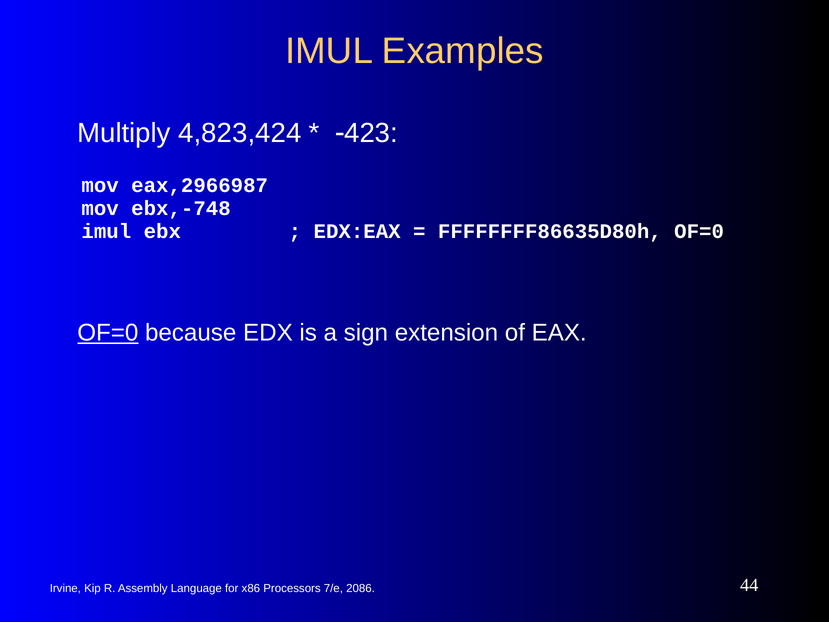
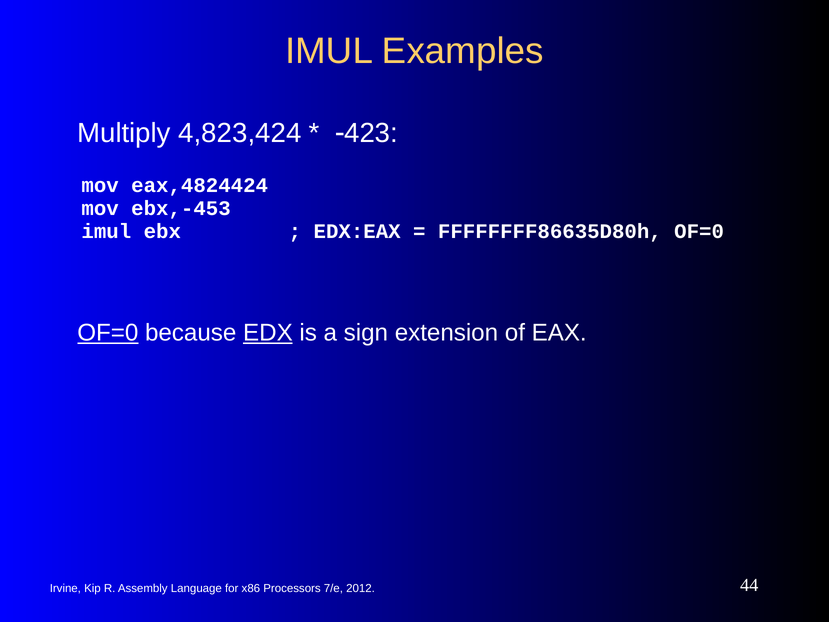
eax,2966987: eax,2966987 -> eax,4824424
ebx,-748: ebx,-748 -> ebx,-453
EDX underline: none -> present
2086: 2086 -> 2012
